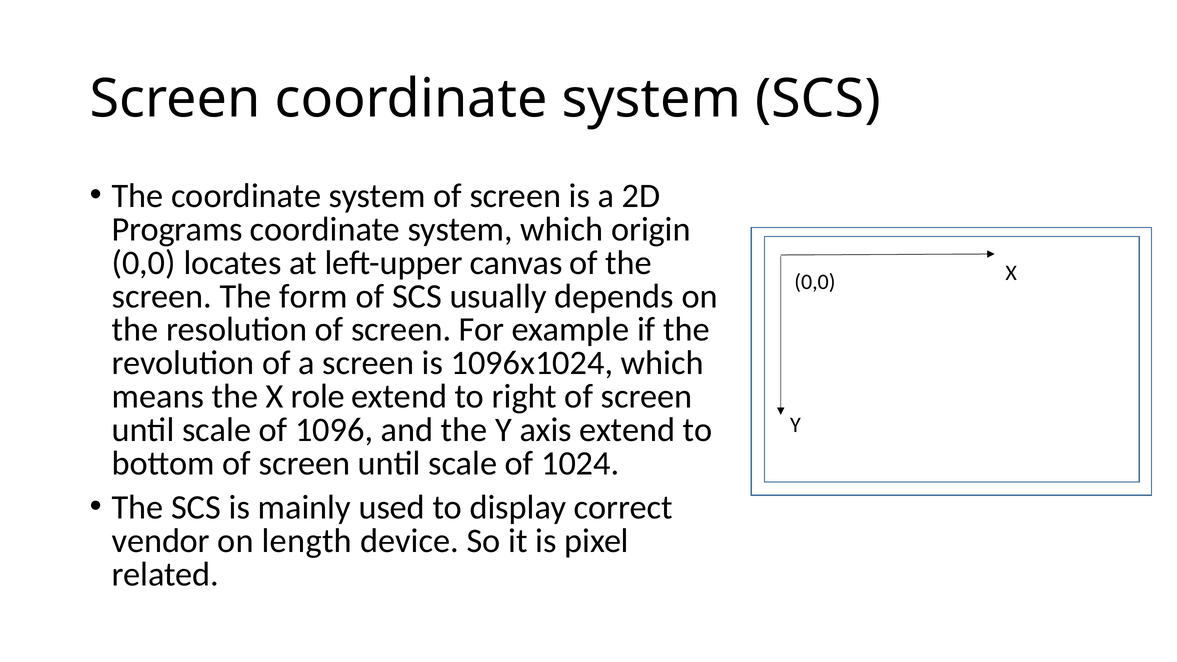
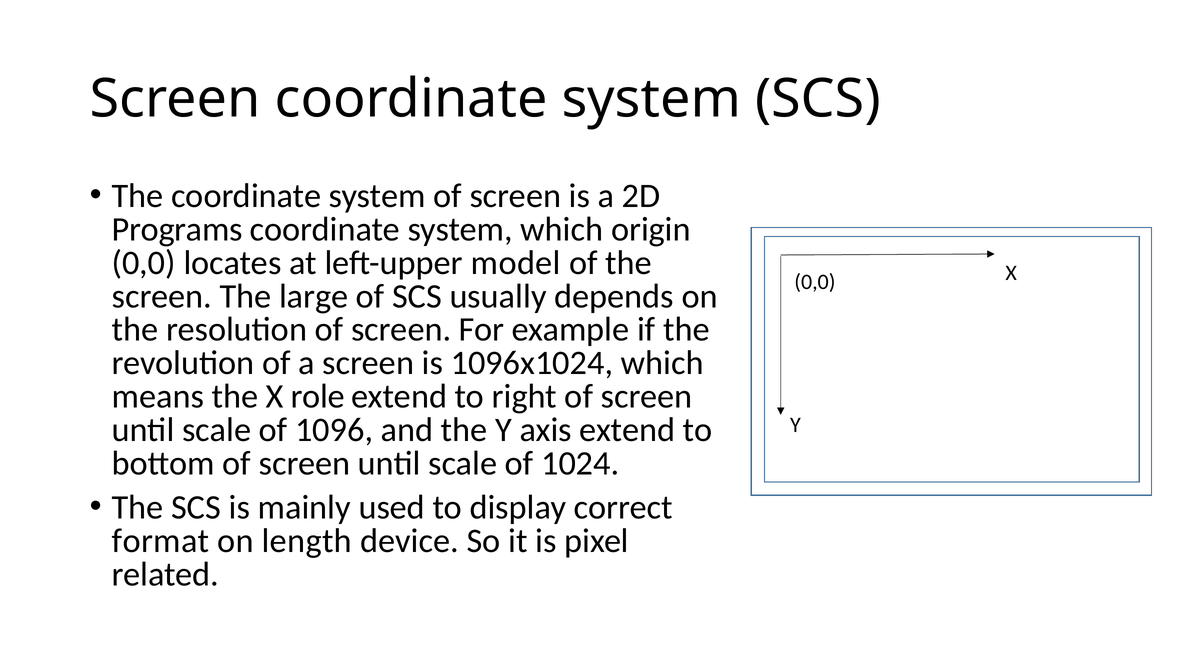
canvas: canvas -> model
form: form -> large
vendor: vendor -> format
